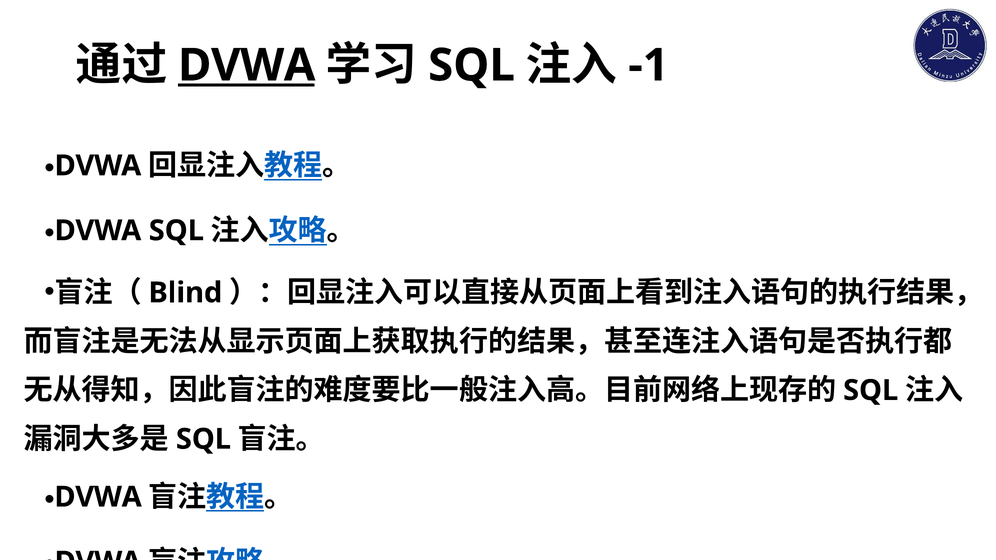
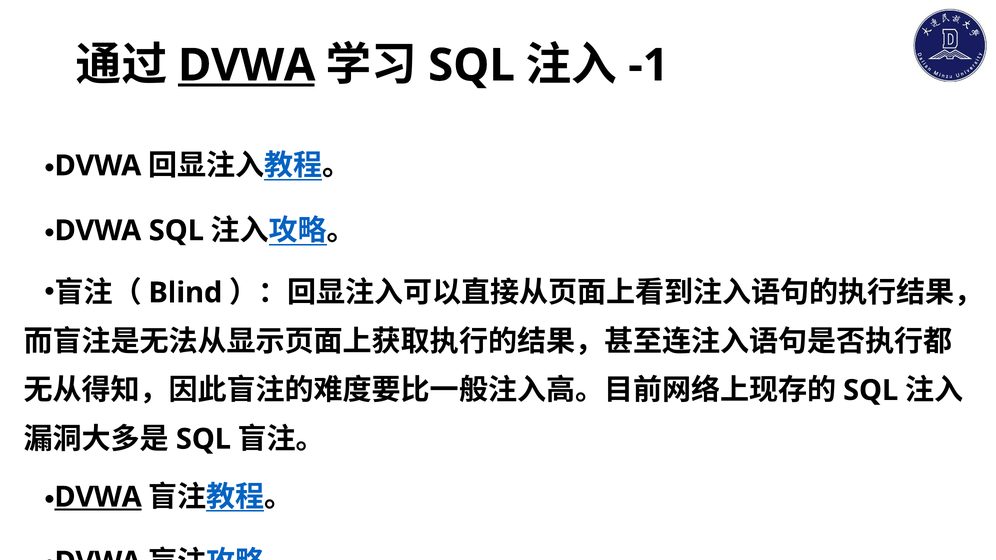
DVWA at (98, 497) underline: none -> present
